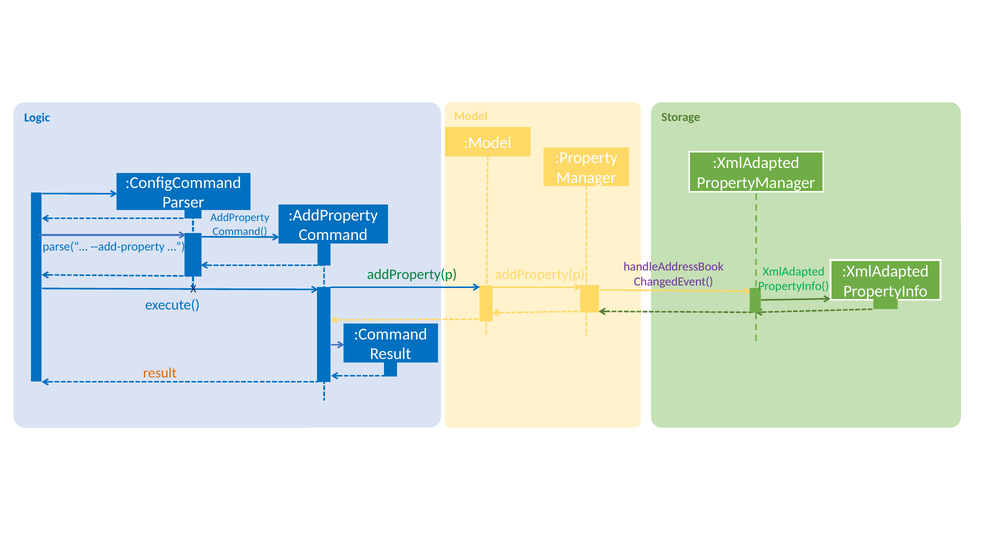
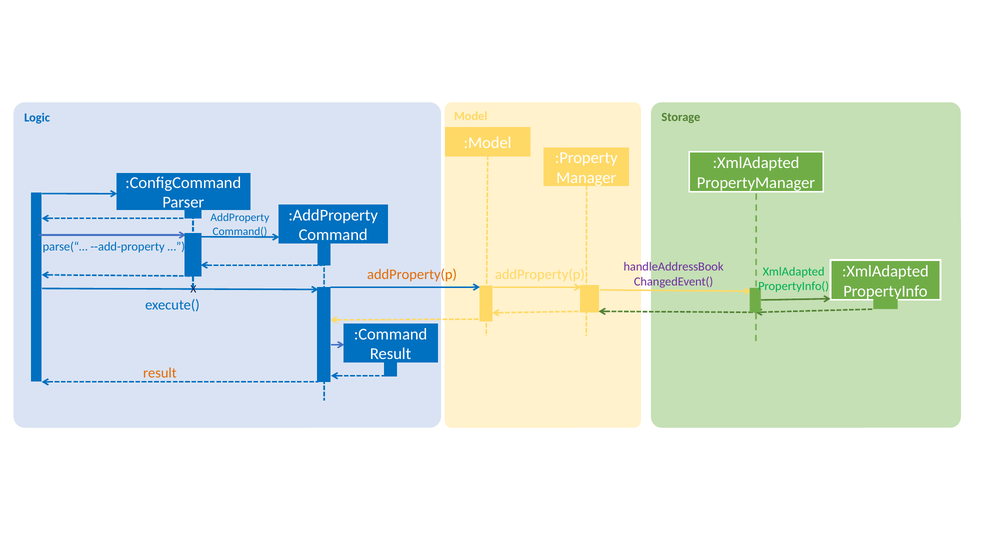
addProperty(p at (412, 275) colour: green -> orange
